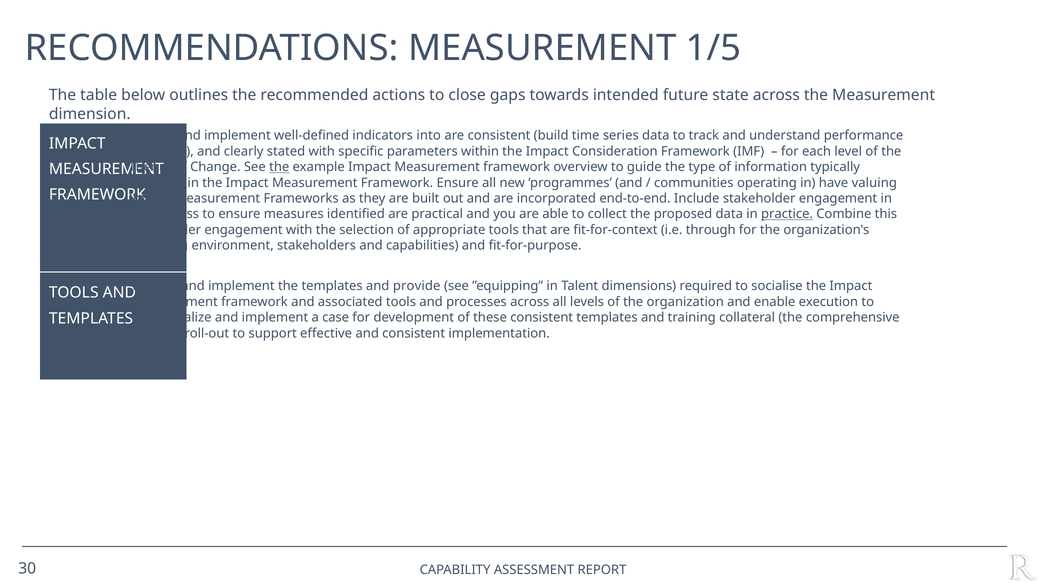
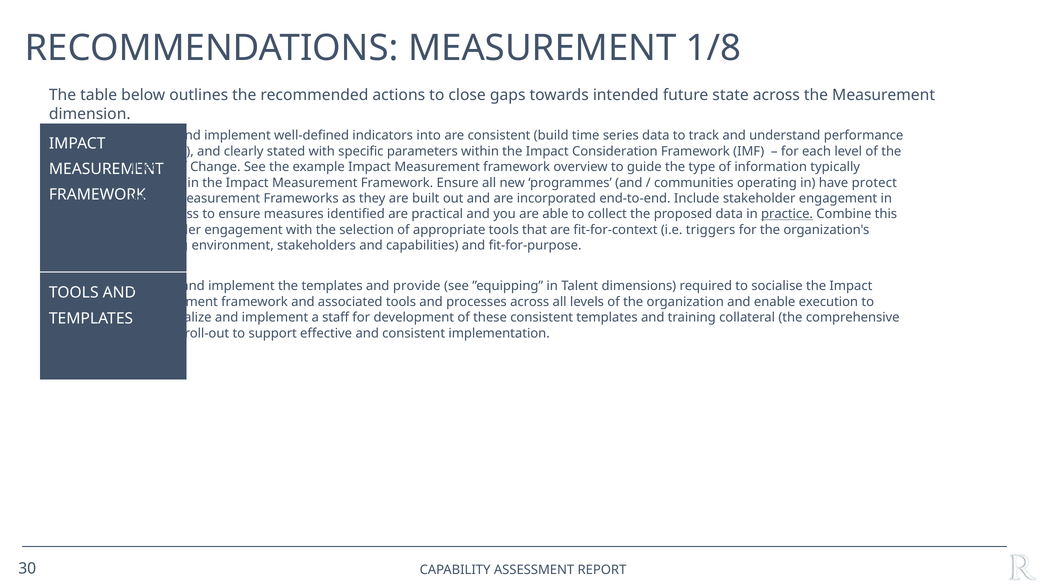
1/5: 1/5 -> 1/8
the at (279, 167) underline: present -> none
valuing: valuing -> protect
through: through -> triggers
case: case -> staff
